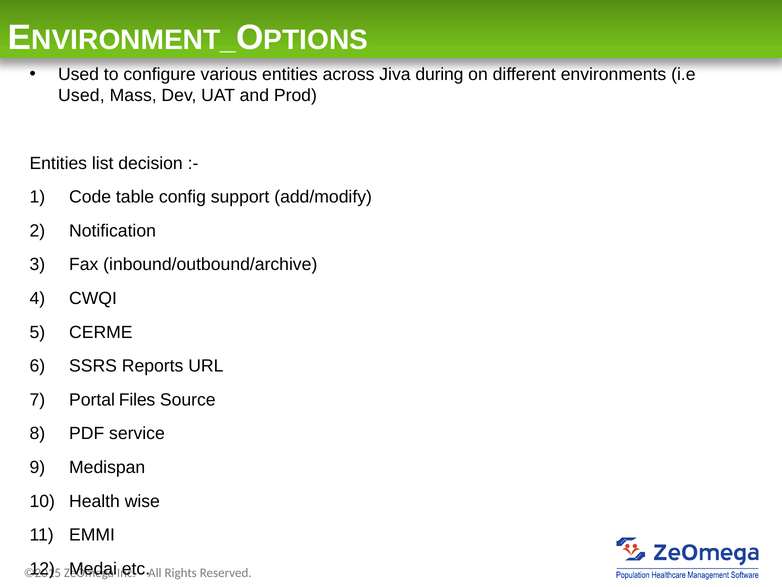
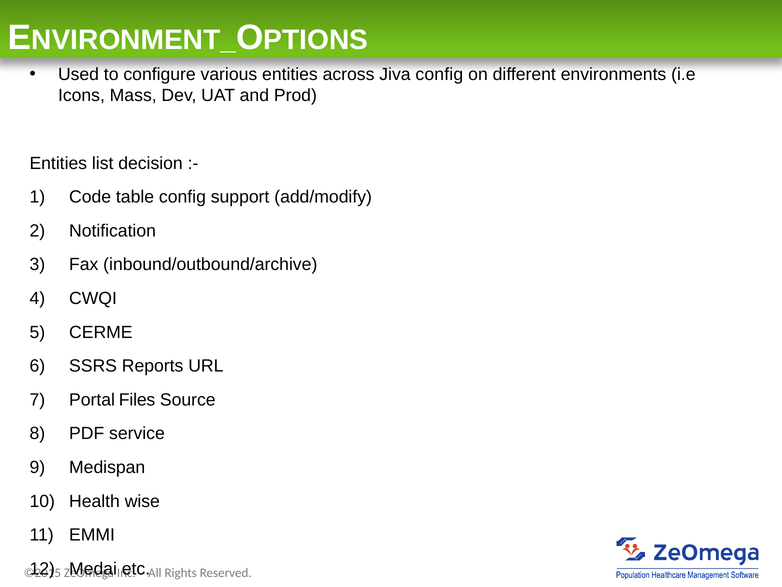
Jiva during: during -> config
Used at (81, 96): Used -> Icons
